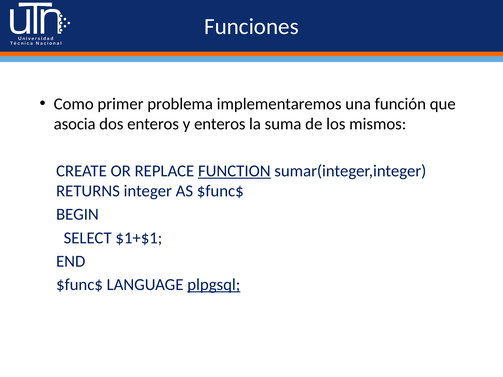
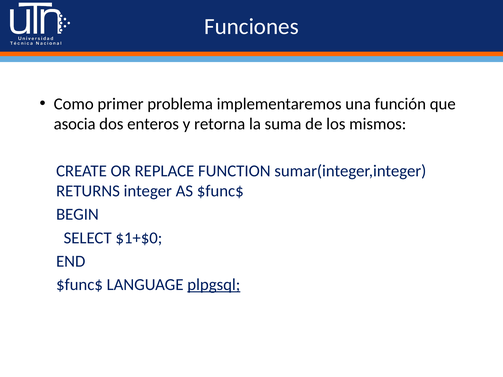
y enteros: enteros -> retorna
FUNCTION underline: present -> none
$1+$1: $1+$1 -> $1+$0
